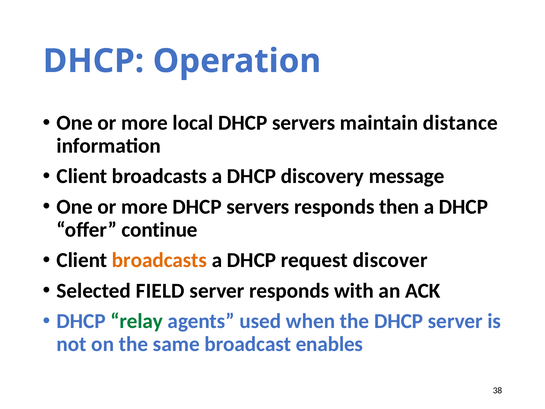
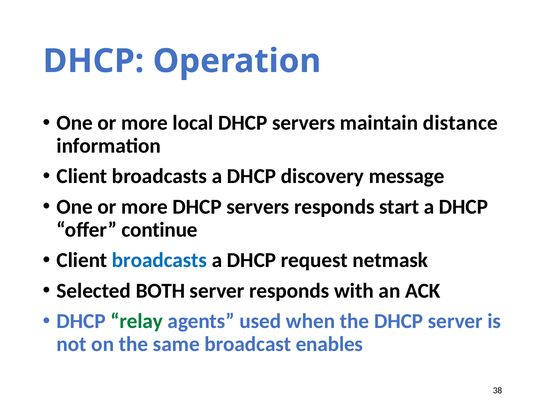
then: then -> start
broadcasts at (159, 260) colour: orange -> blue
discover: discover -> netmask
FIELD: FIELD -> BOTH
